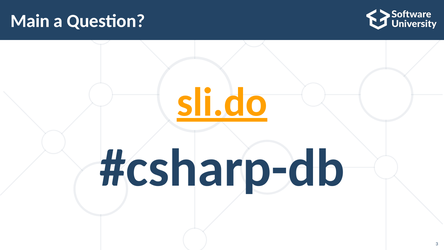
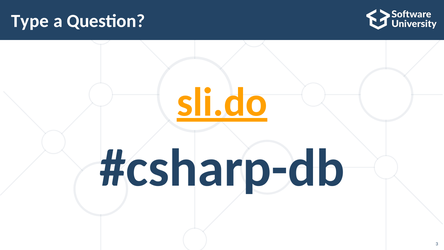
Main: Main -> Type
